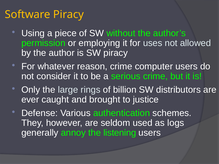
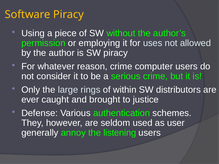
billion: billion -> within
logs: logs -> user
